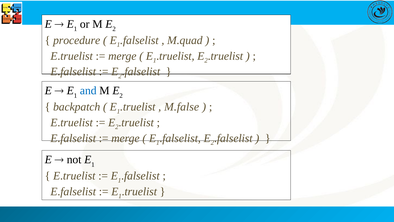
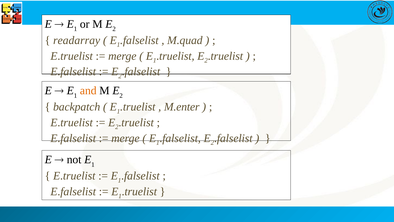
procedure: procedure -> readarray
and colour: blue -> orange
M.false: M.false -> M.enter
